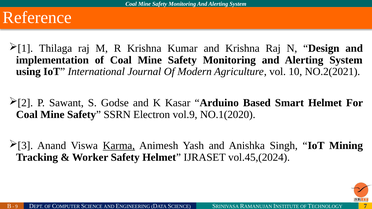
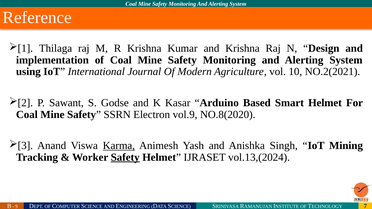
NO.1(2020: NO.1(2020 -> NO.8(2020
Safety at (125, 157) underline: none -> present
vol.45,(2024: vol.45,(2024 -> vol.13,(2024
